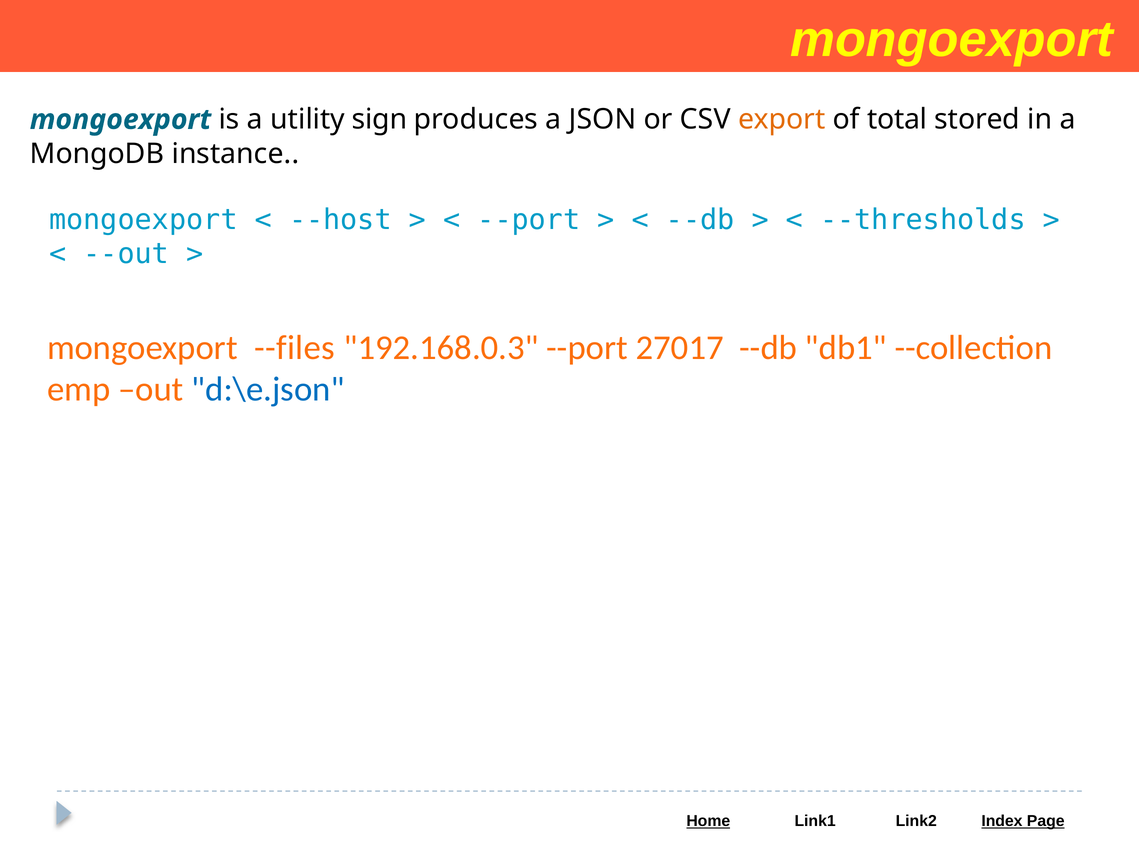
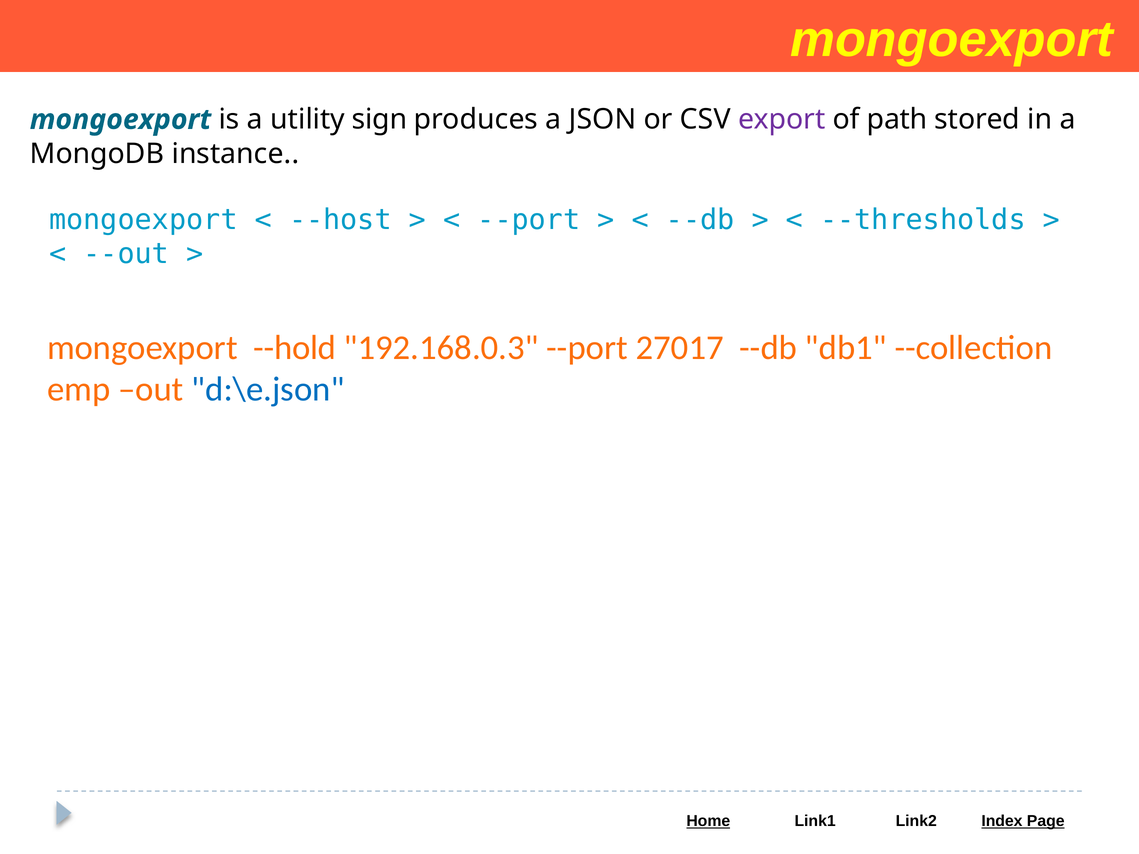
export colour: orange -> purple
total: total -> path
--files: --files -> --hold
